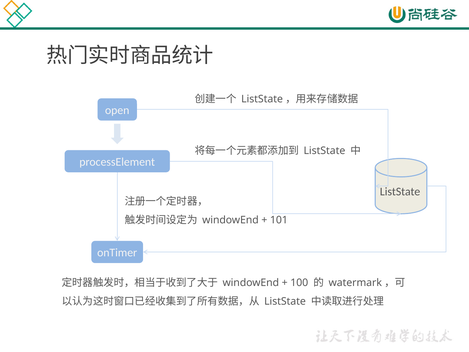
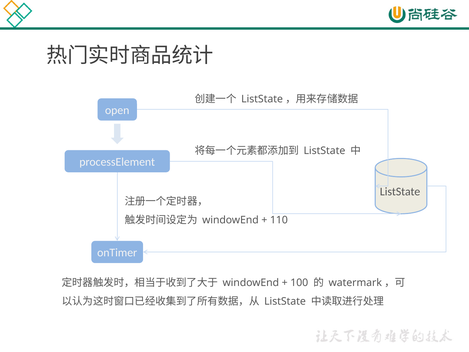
101: 101 -> 110
